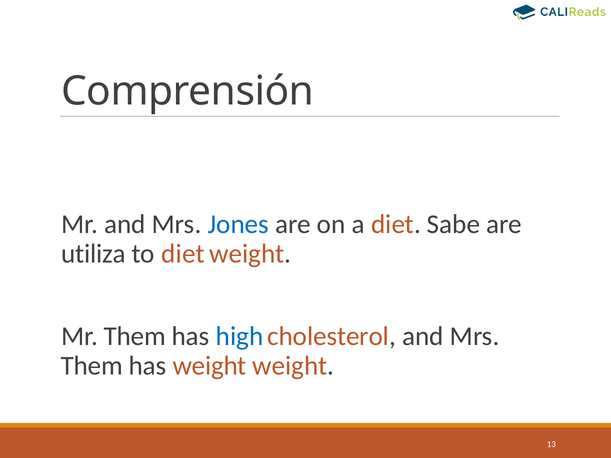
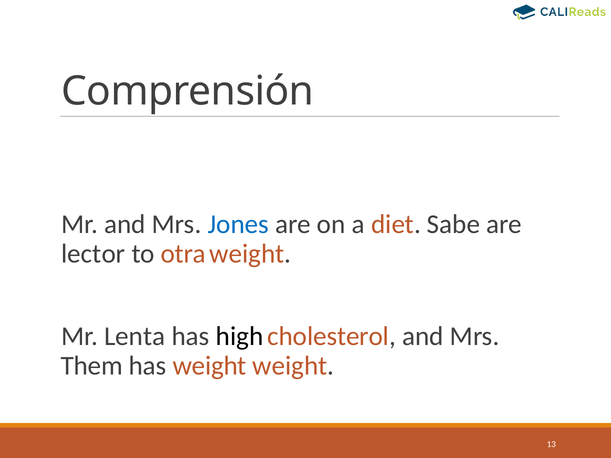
utiliza: utiliza -> lector
to diet: diet -> otra
Mr Them: Them -> Lenta
high colour: blue -> black
